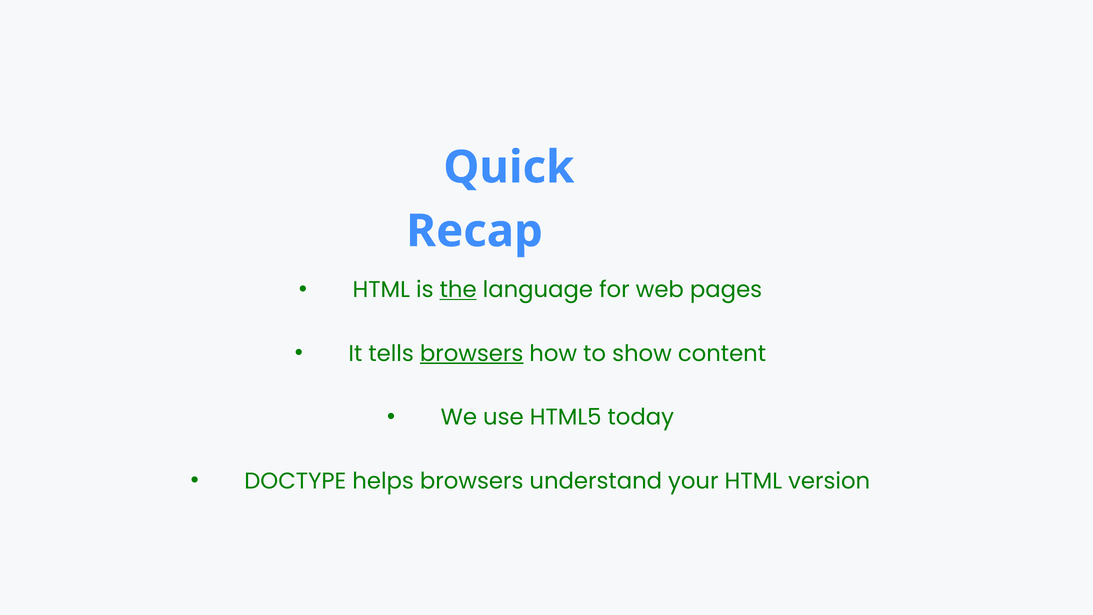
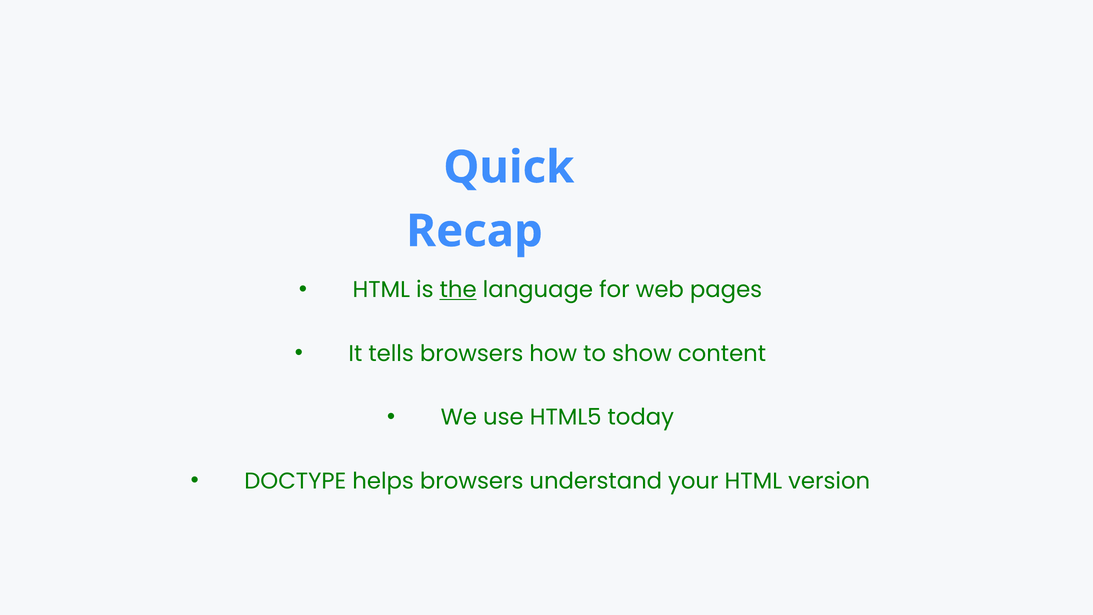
browsers at (472, 353) underline: present -> none
